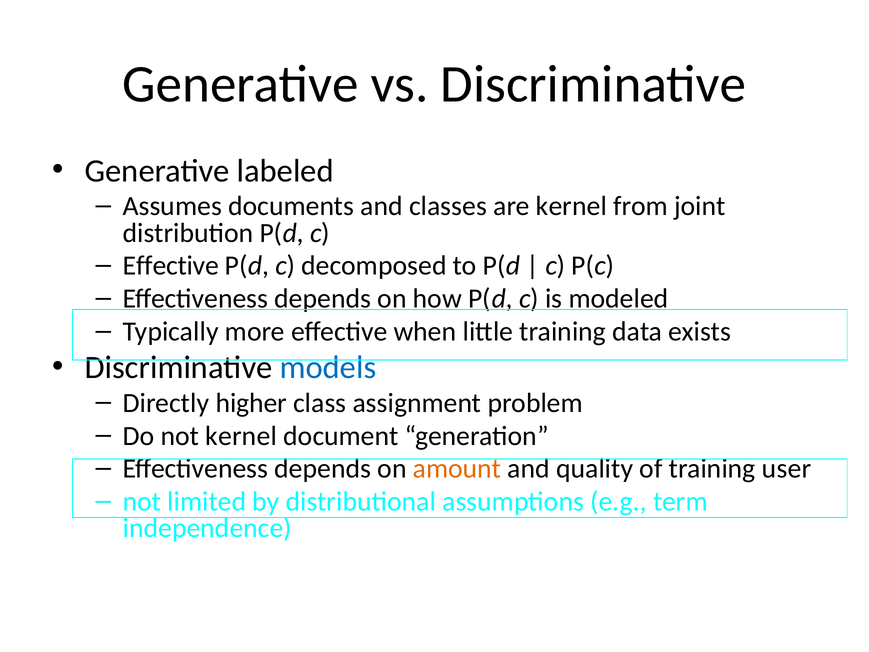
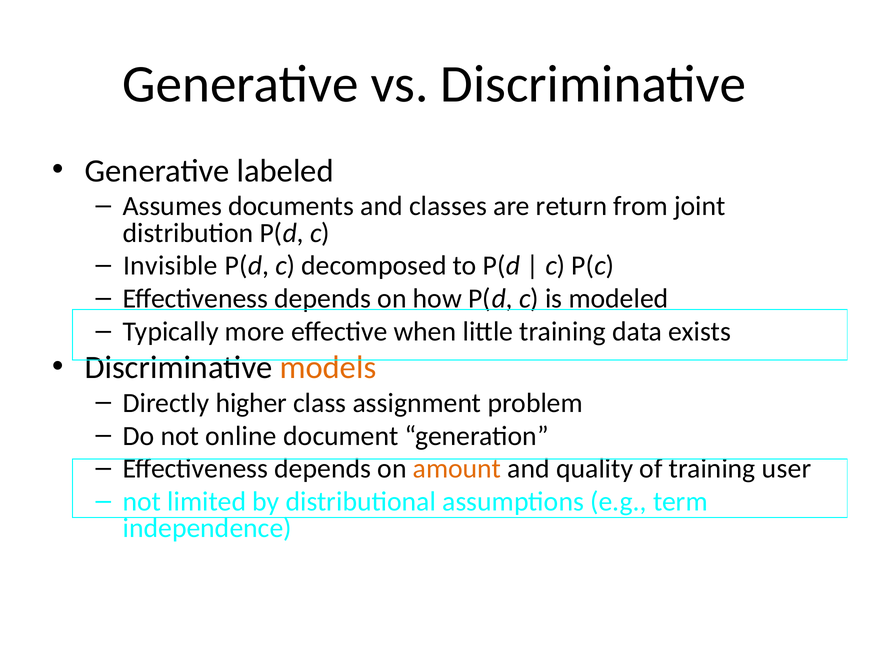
are kernel: kernel -> return
Effective at (171, 266): Effective -> Invisible
models colour: blue -> orange
not kernel: kernel -> online
